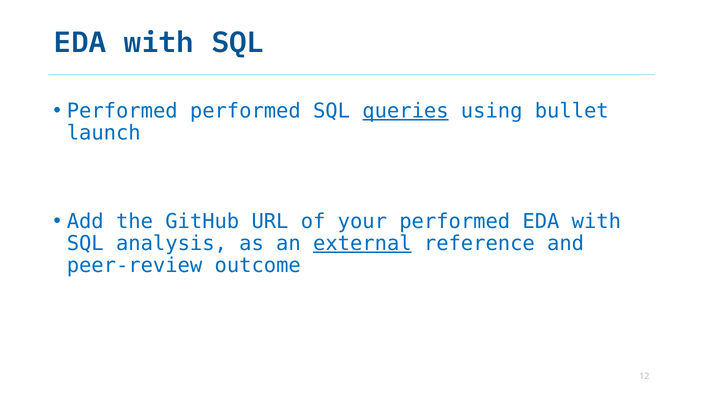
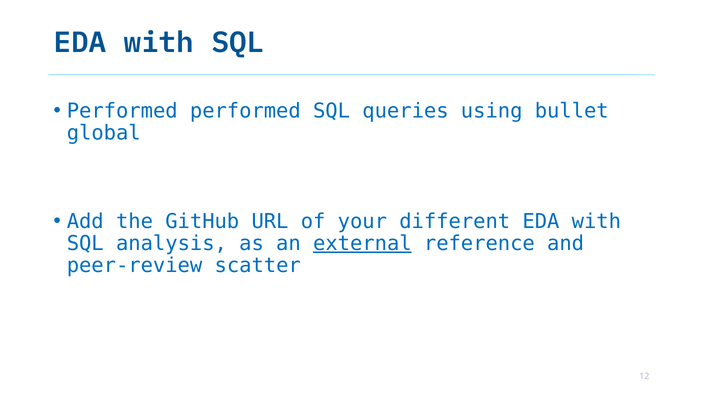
queries underline: present -> none
launch: launch -> global
your performed: performed -> different
outcome: outcome -> scatter
